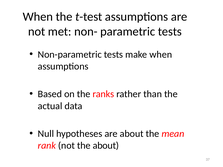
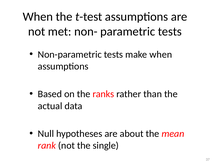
the about: about -> single
